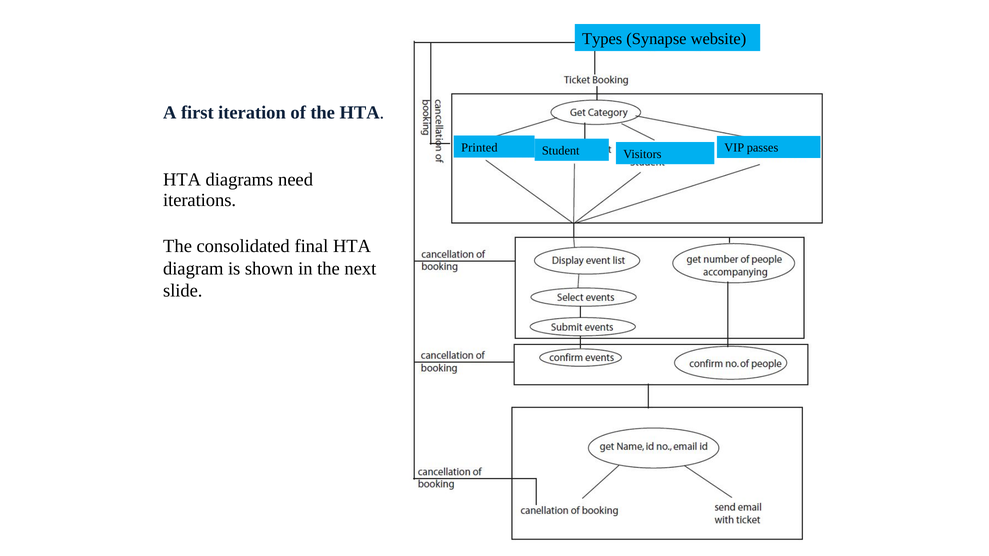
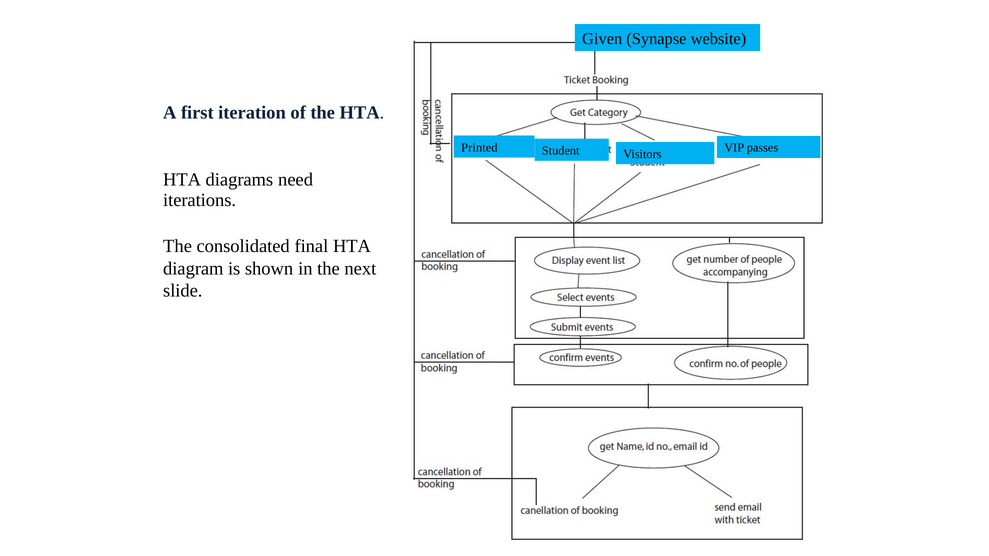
Types: Types -> Given
